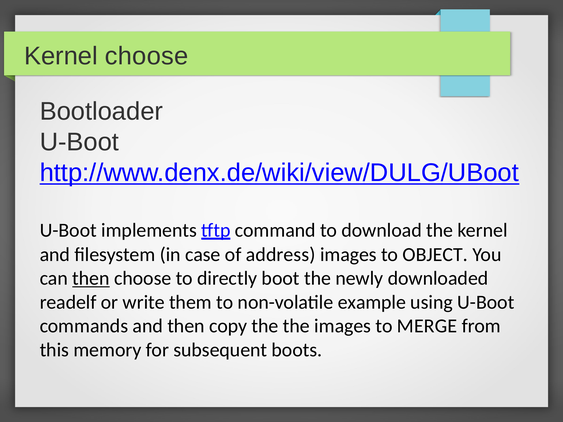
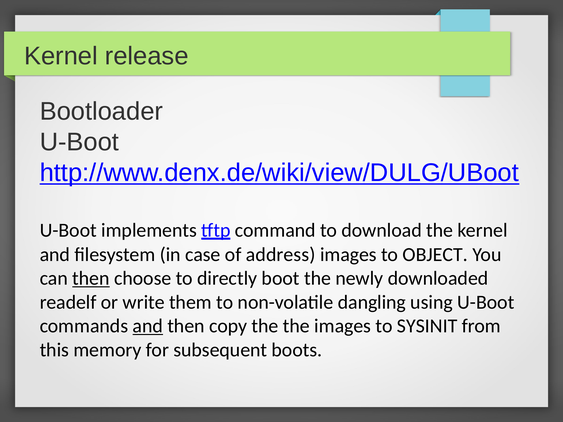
Kernel choose: choose -> release
example: example -> dangling
and at (148, 326) underline: none -> present
MERGE: MERGE -> SYSINIT
